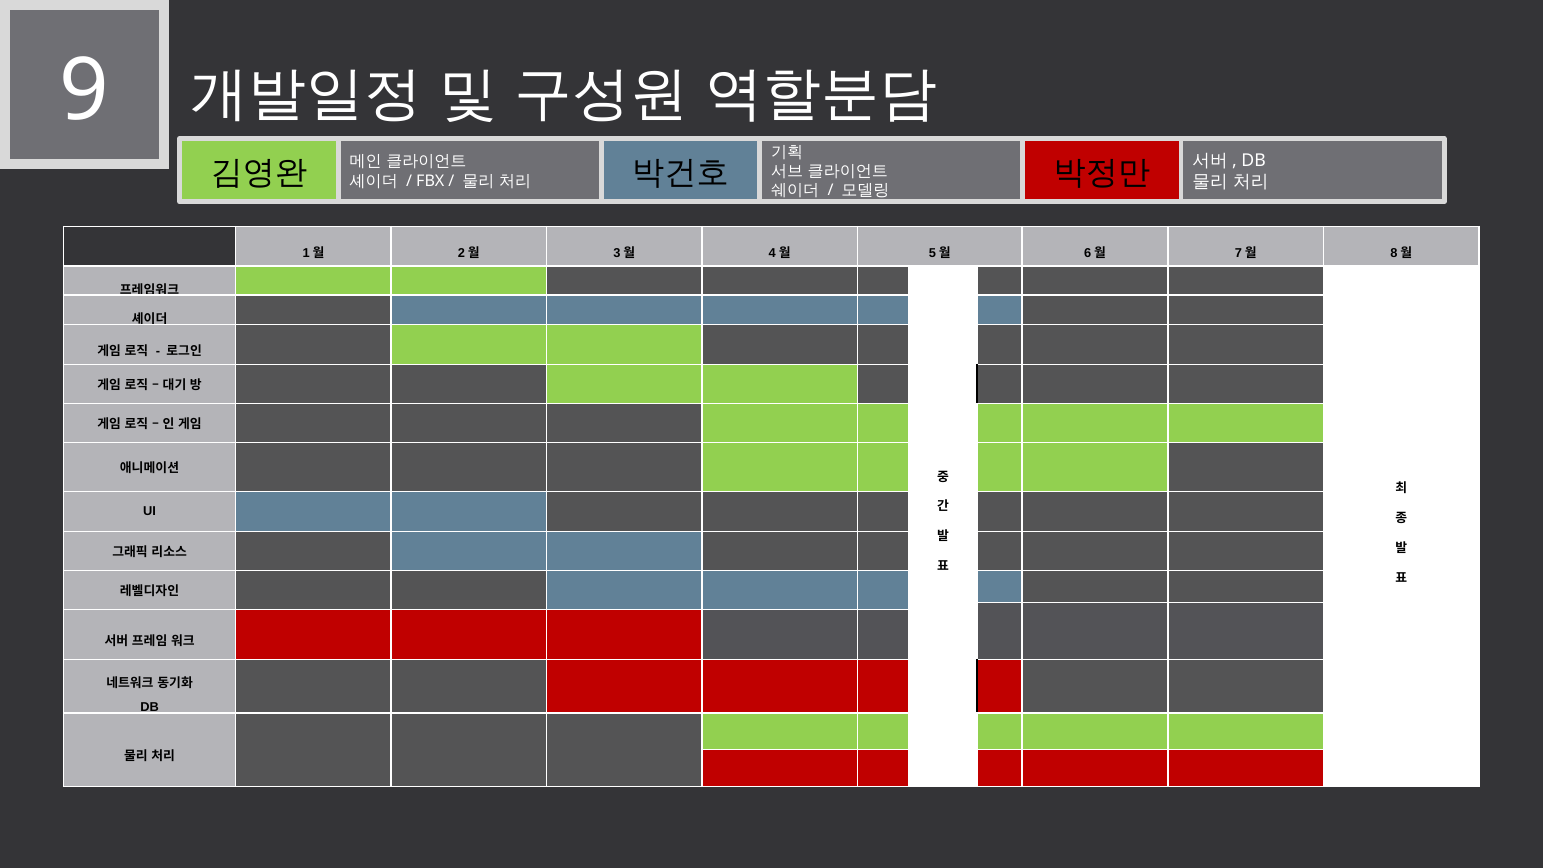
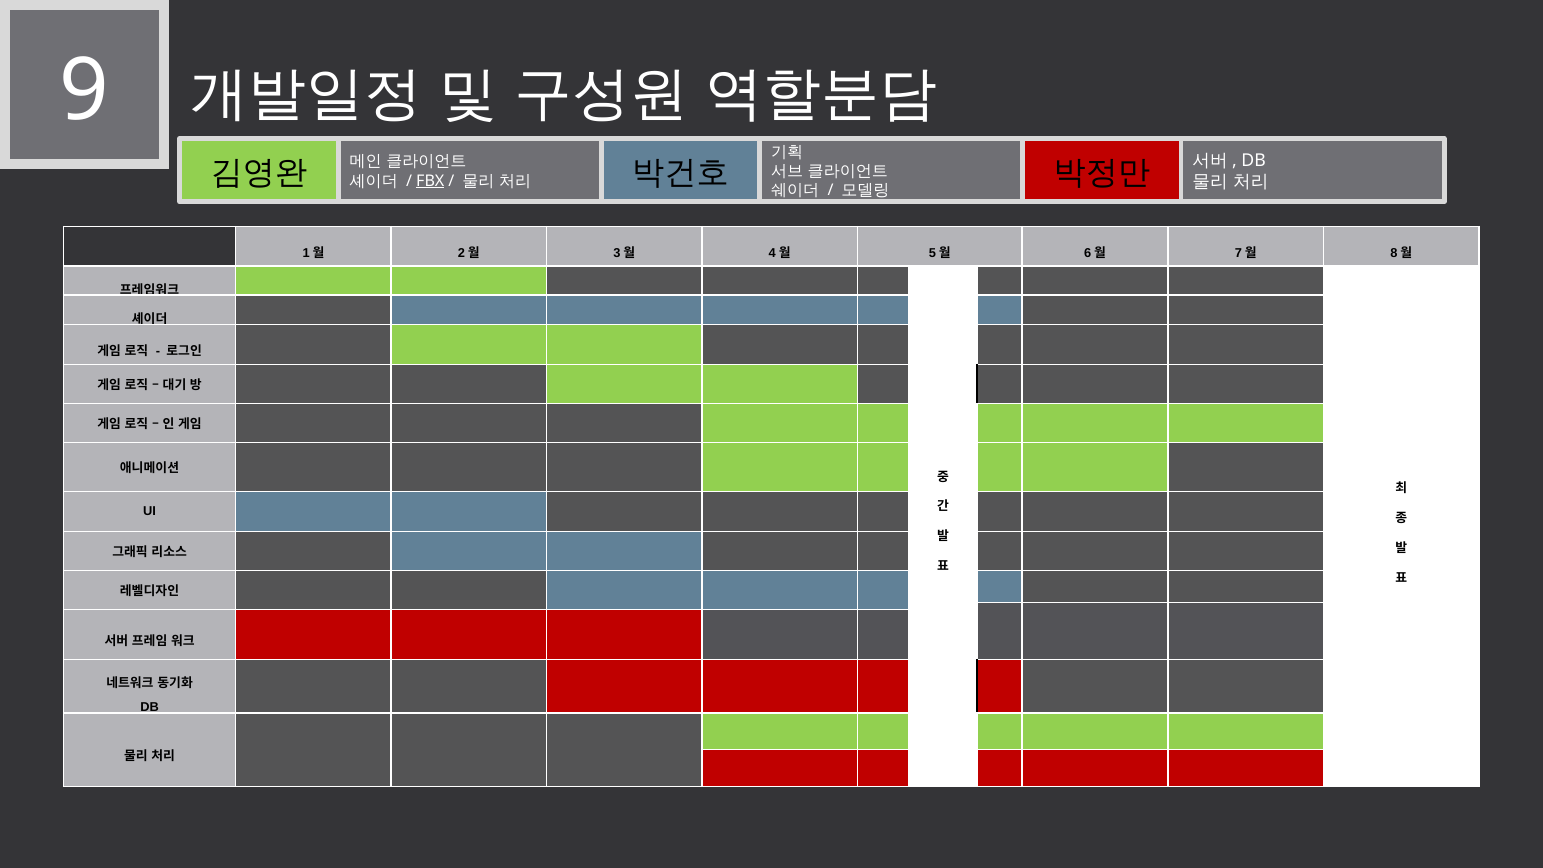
FBX underline: none -> present
